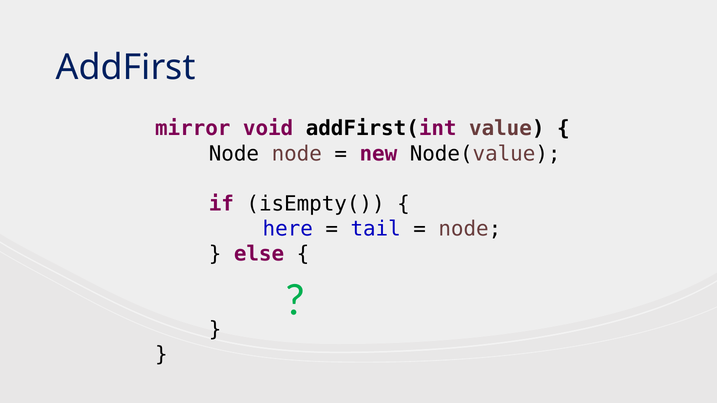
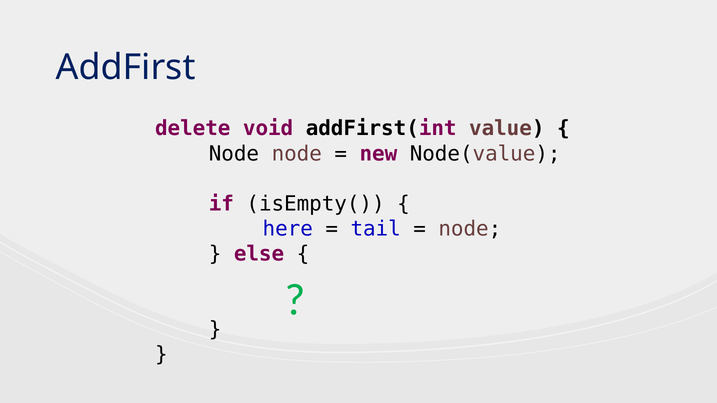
mirror: mirror -> delete
